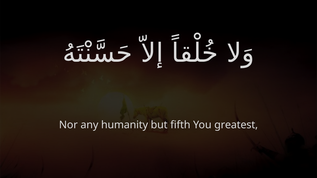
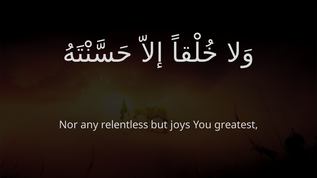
humanity: humanity -> relentless
fifth: fifth -> joys
